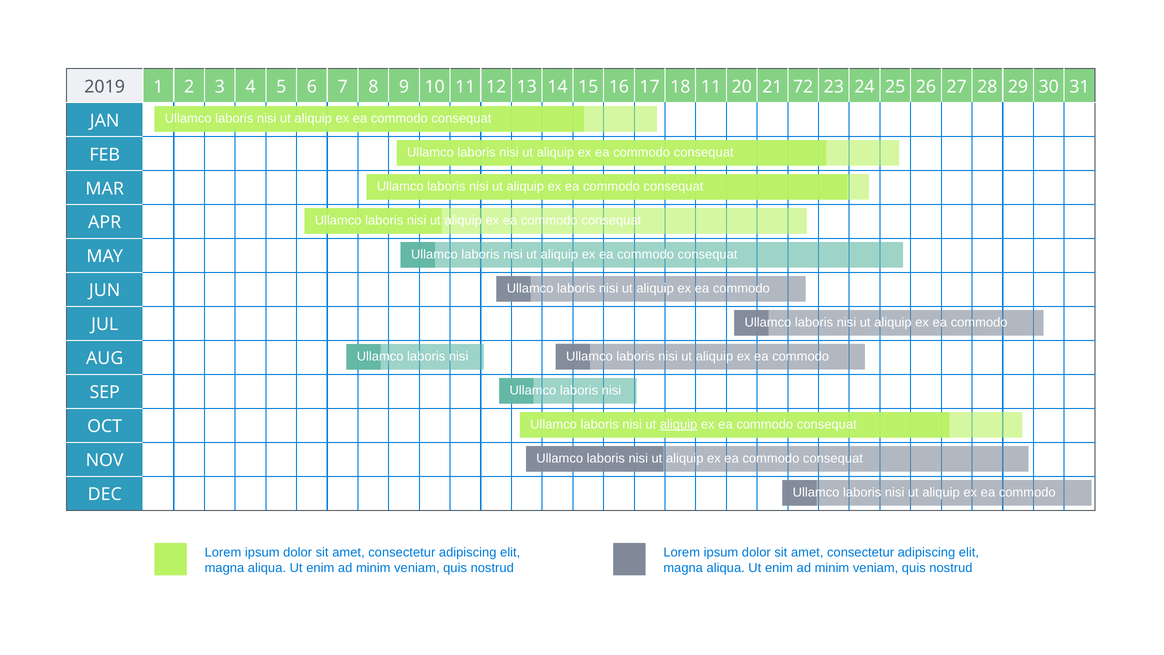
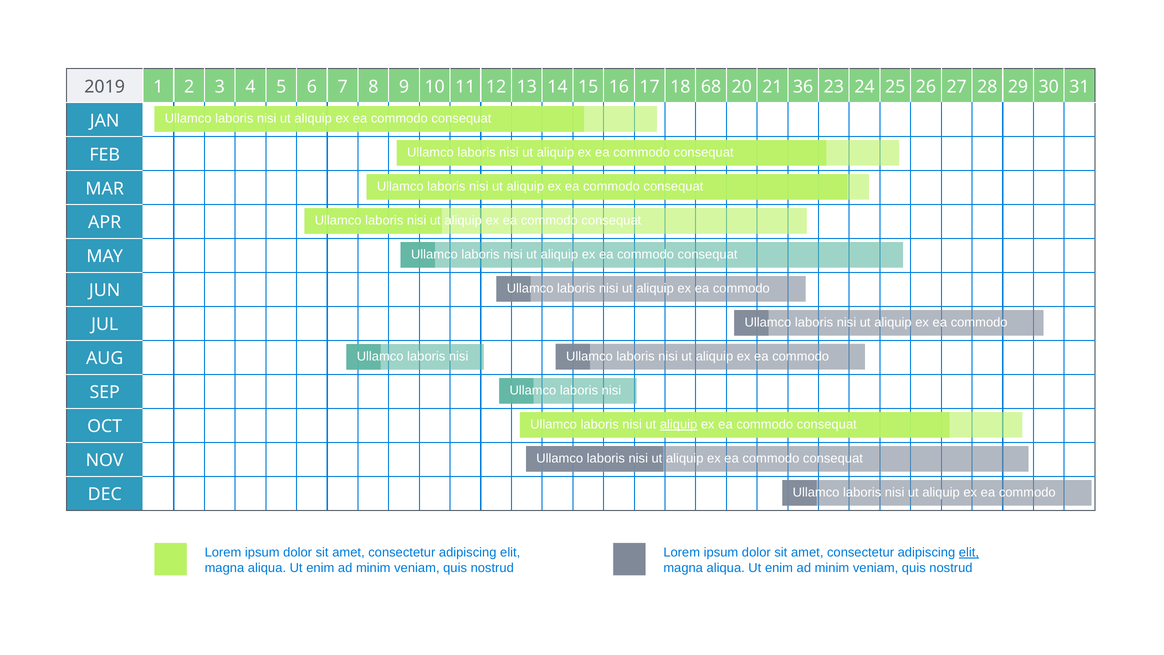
18 11: 11 -> 68
72: 72 -> 36
elit at (969, 552) underline: none -> present
